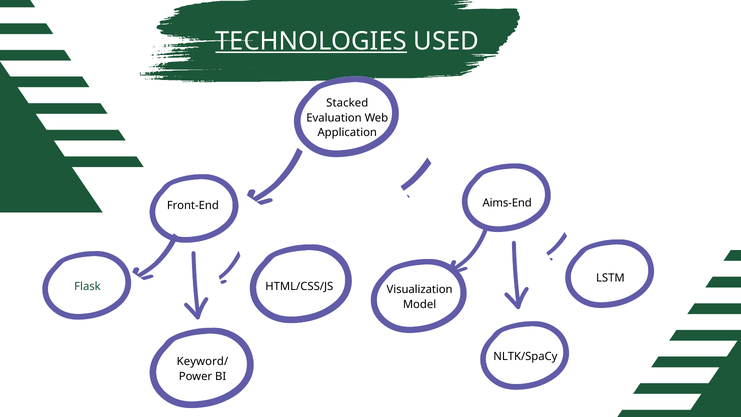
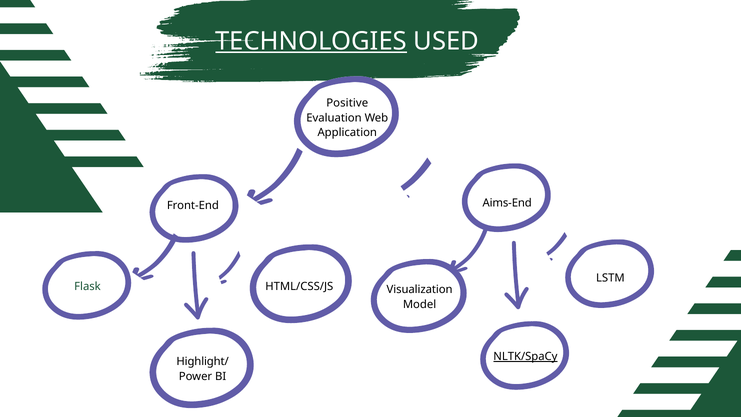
Stacked: Stacked -> Positive
NLTK/SpaCy underline: none -> present
Keyword/: Keyword/ -> Highlight/
